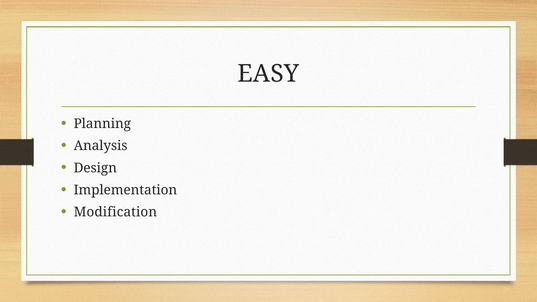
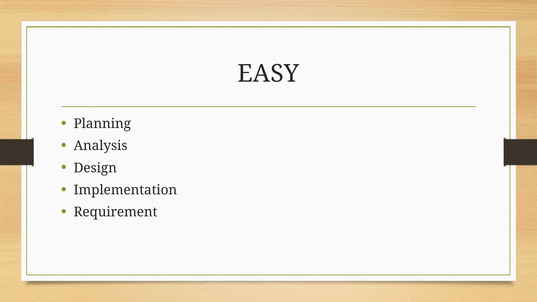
Modification: Modification -> Requirement
